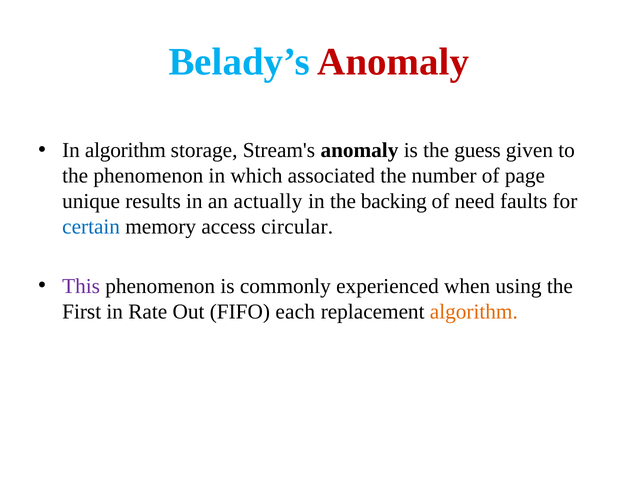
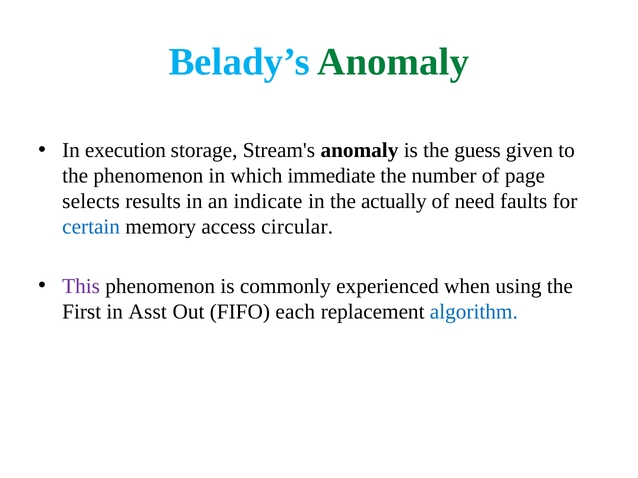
Anomaly at (393, 62) colour: red -> green
In algorithm: algorithm -> execution
associated: associated -> immediate
unique: unique -> selects
actually: actually -> indicate
backing: backing -> actually
Rate: Rate -> Asst
algorithm at (474, 312) colour: orange -> blue
